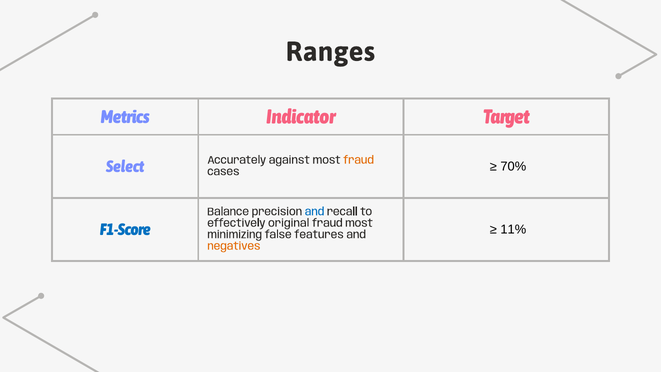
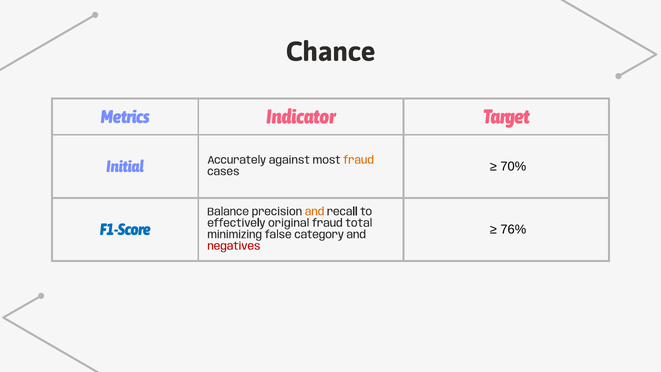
Ranges: Ranges -> Chance
Select: Select -> Initial
and at (315, 212) colour: blue -> orange
fraud most: most -> total
11%: 11% -> 76%
features: features -> category
negatives colour: orange -> red
